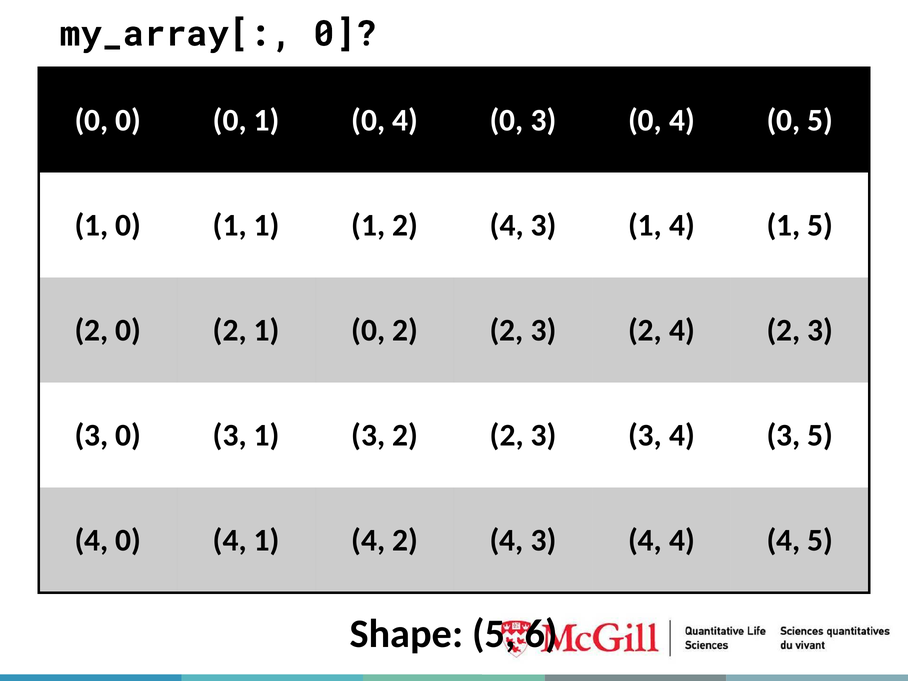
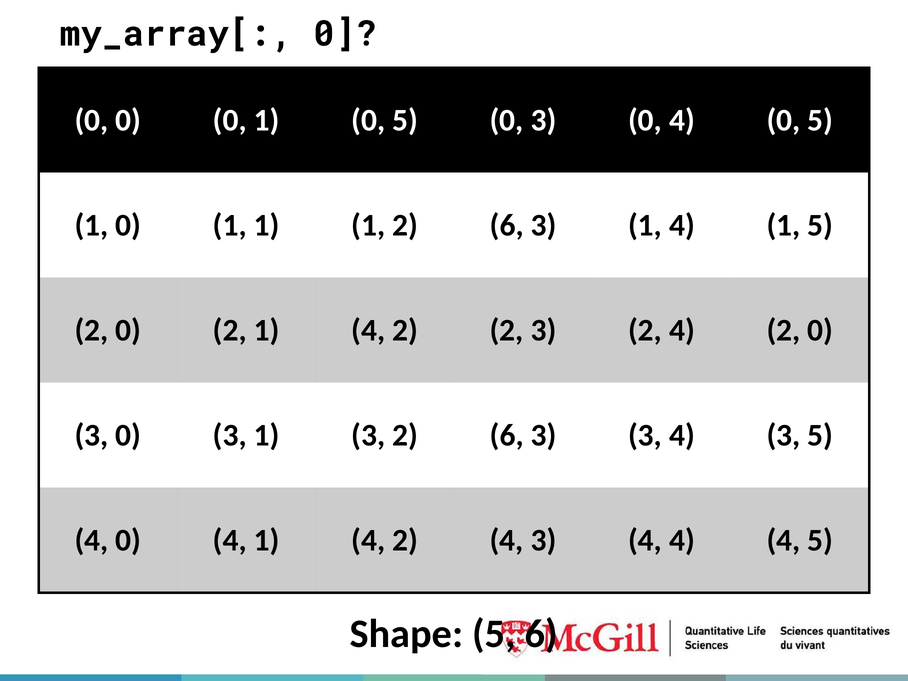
1 0 4: 4 -> 5
1 2 4: 4 -> 6
2 1 0: 0 -> 4
4 2 3: 3 -> 0
3 2 2: 2 -> 6
